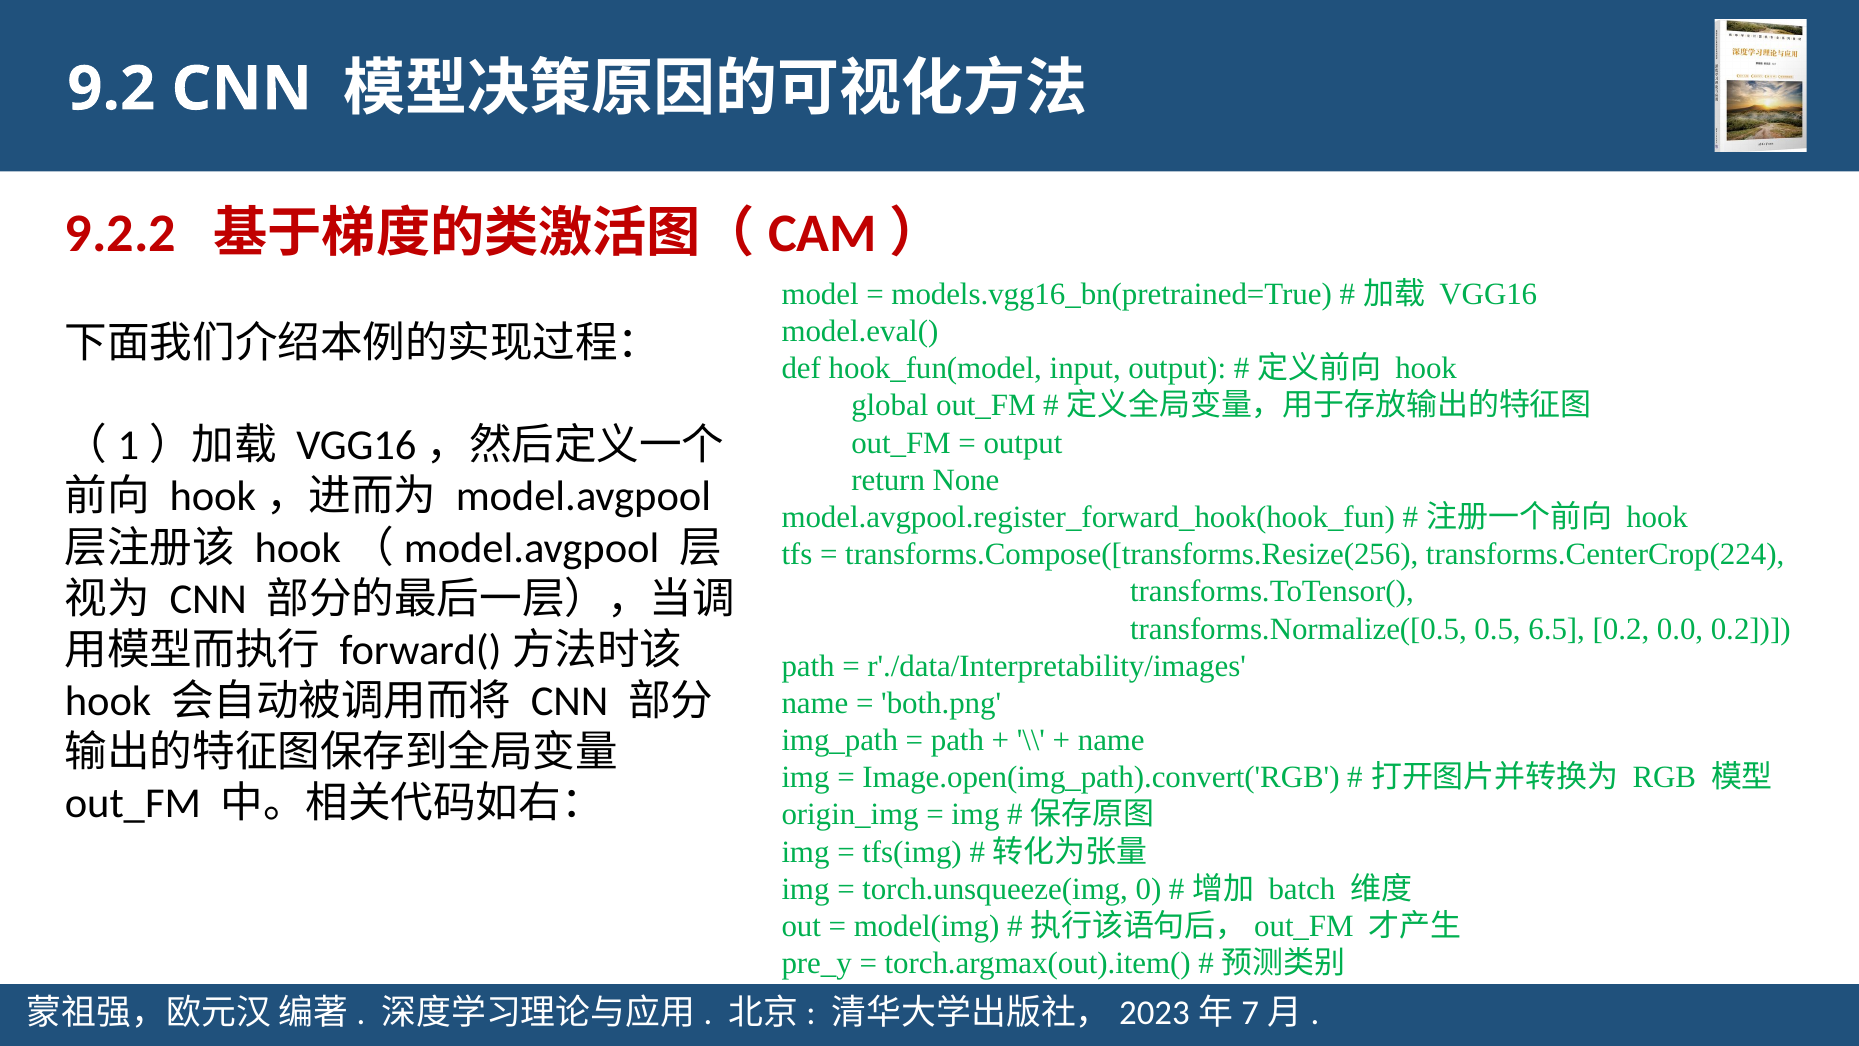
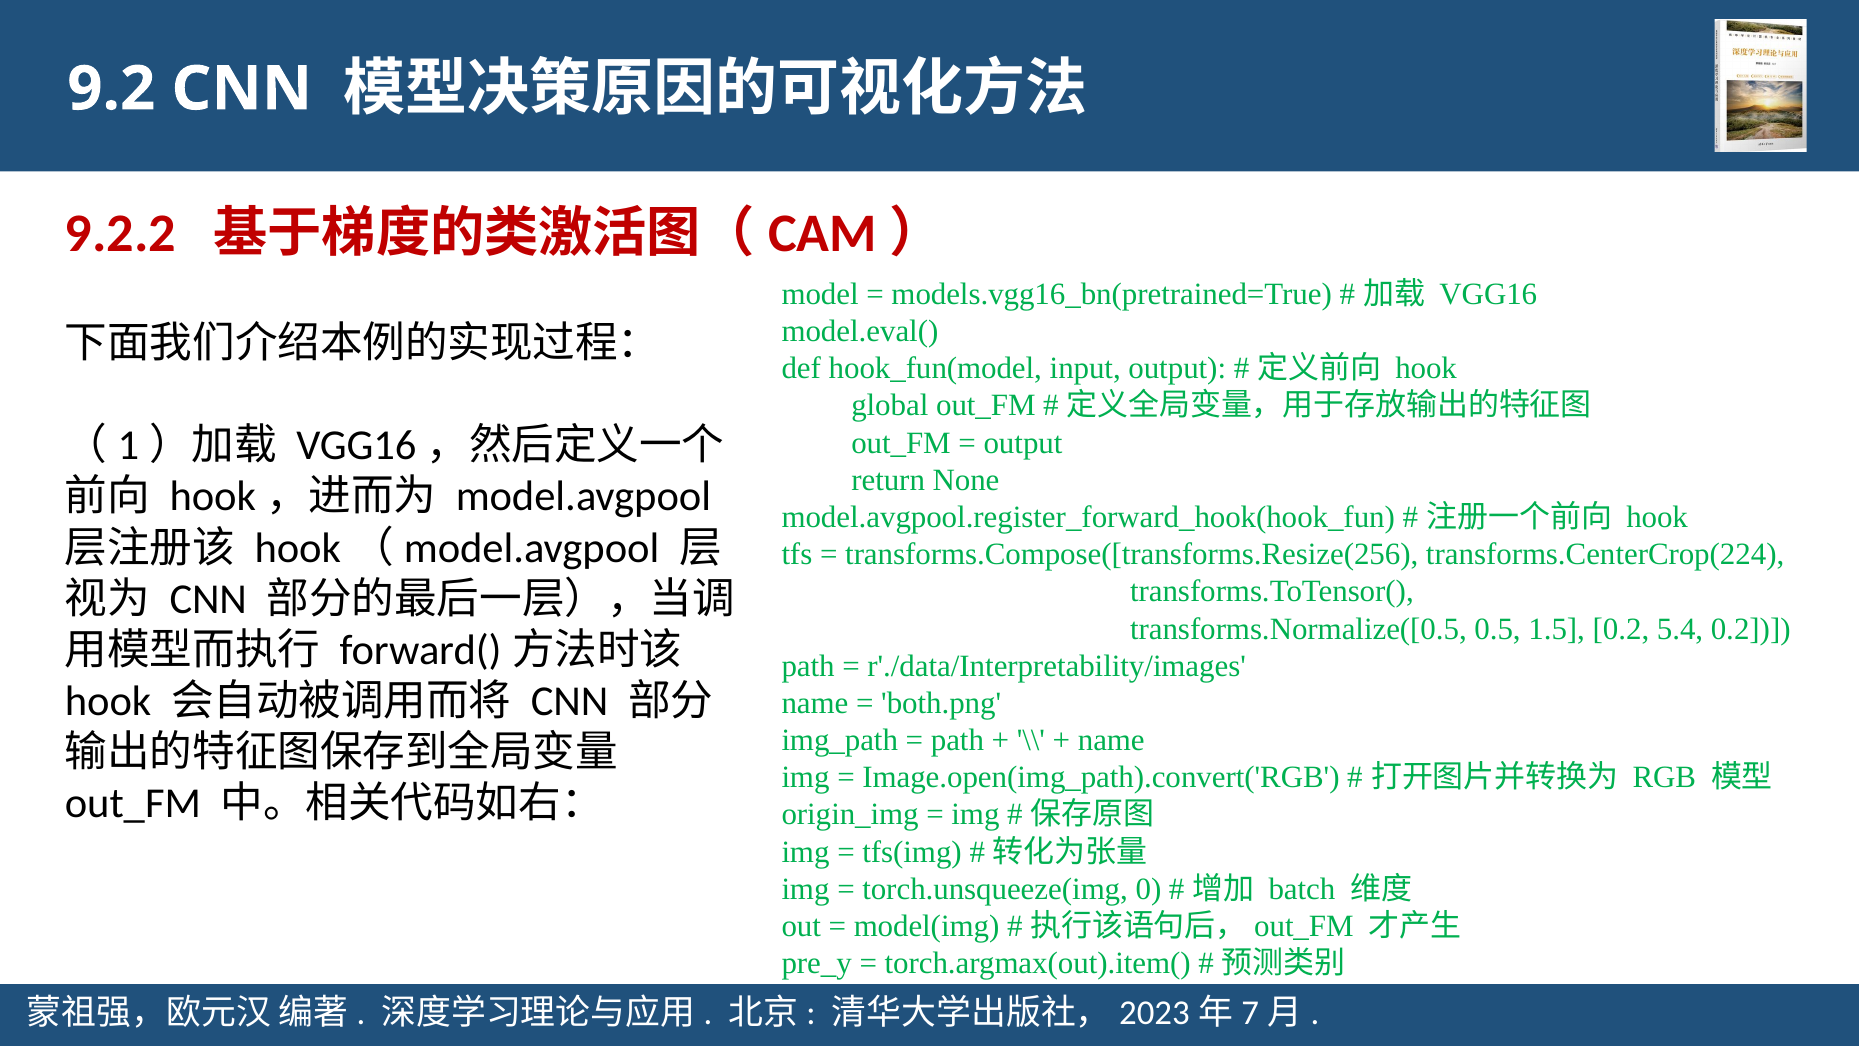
6.5: 6.5 -> 1.5
0.0: 0.0 -> 5.4
